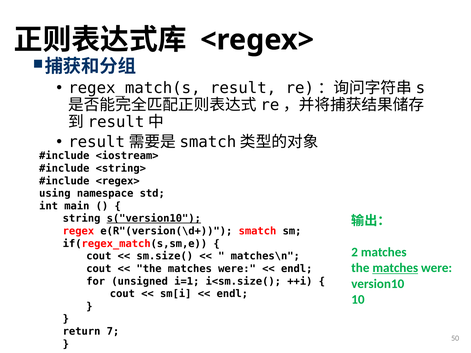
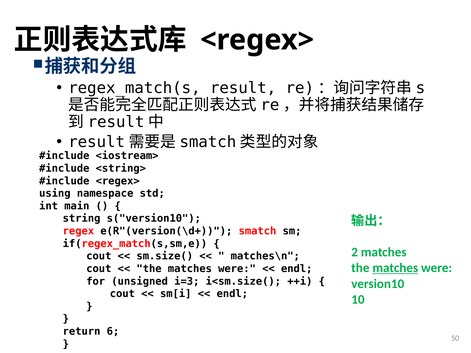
s("version10 underline: present -> none
i=1: i=1 -> i=3
7: 7 -> 6
